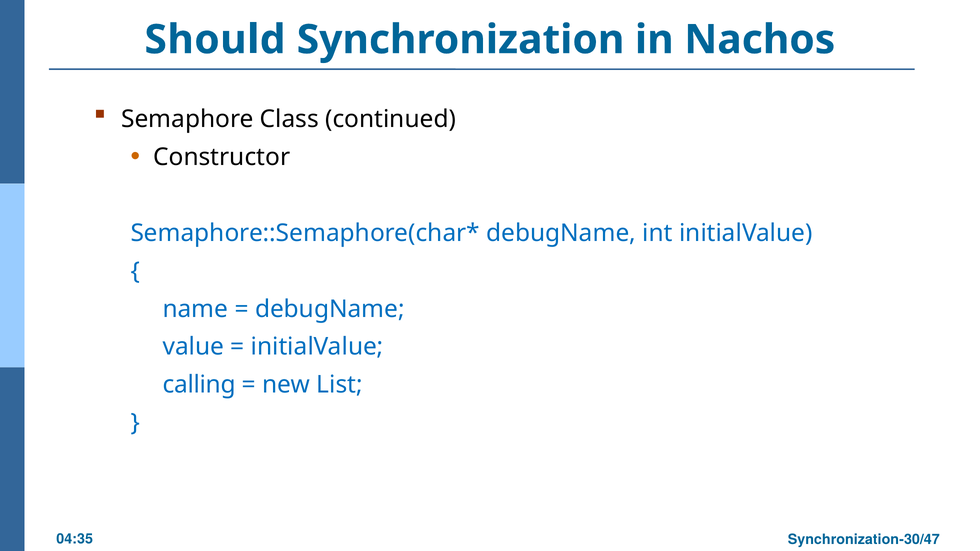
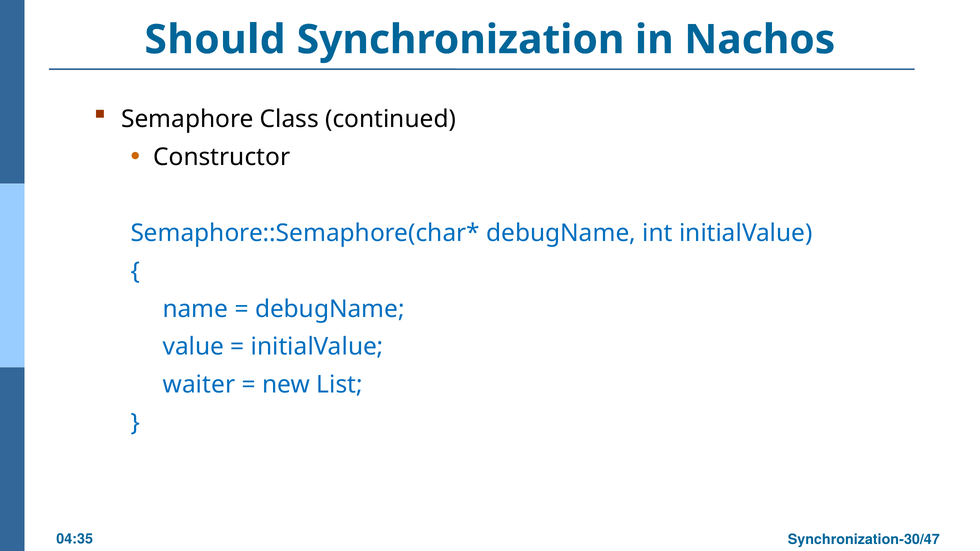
calling: calling -> waiter
